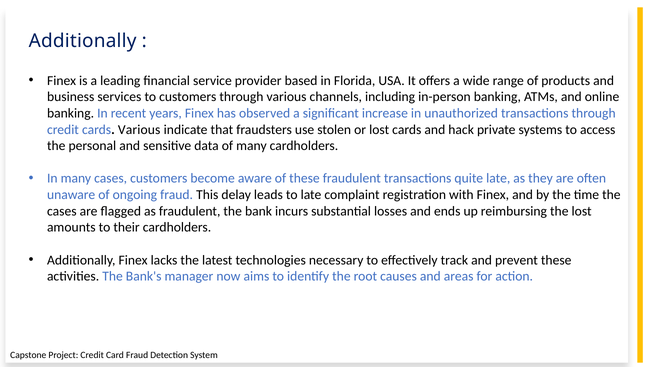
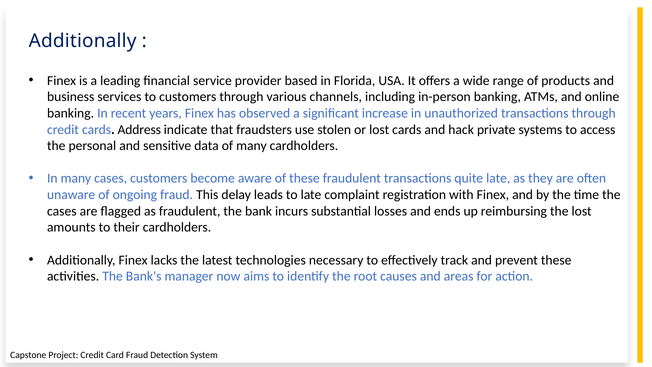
cards Various: Various -> Address
